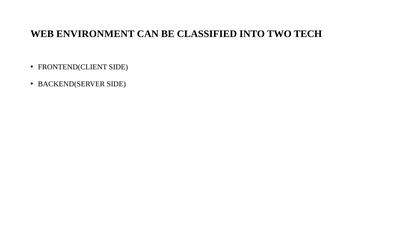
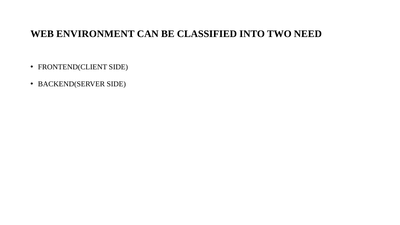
TECH: TECH -> NEED
